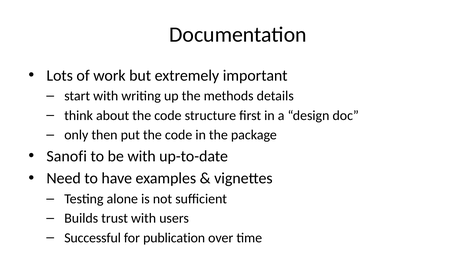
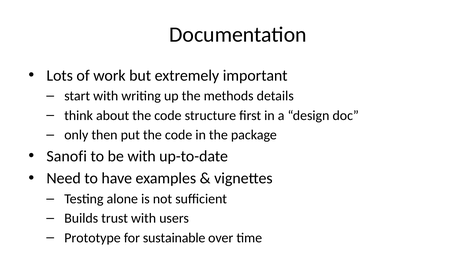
Successful: Successful -> Prototype
publication: publication -> sustainable
